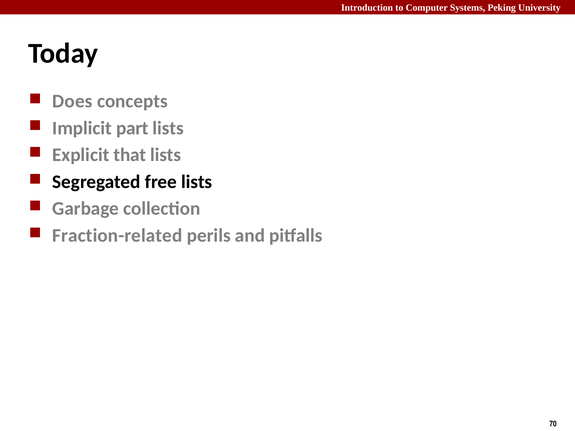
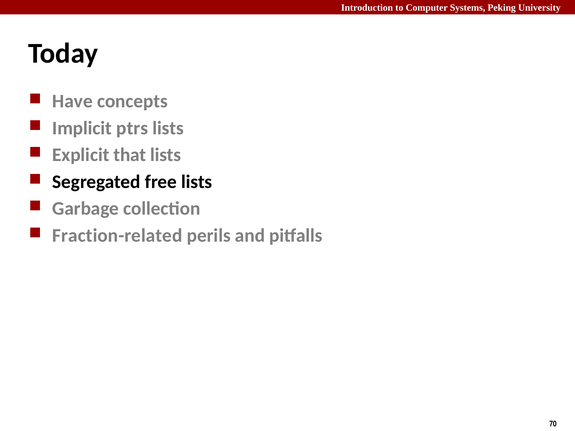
Does: Does -> Have
part: part -> ptrs
